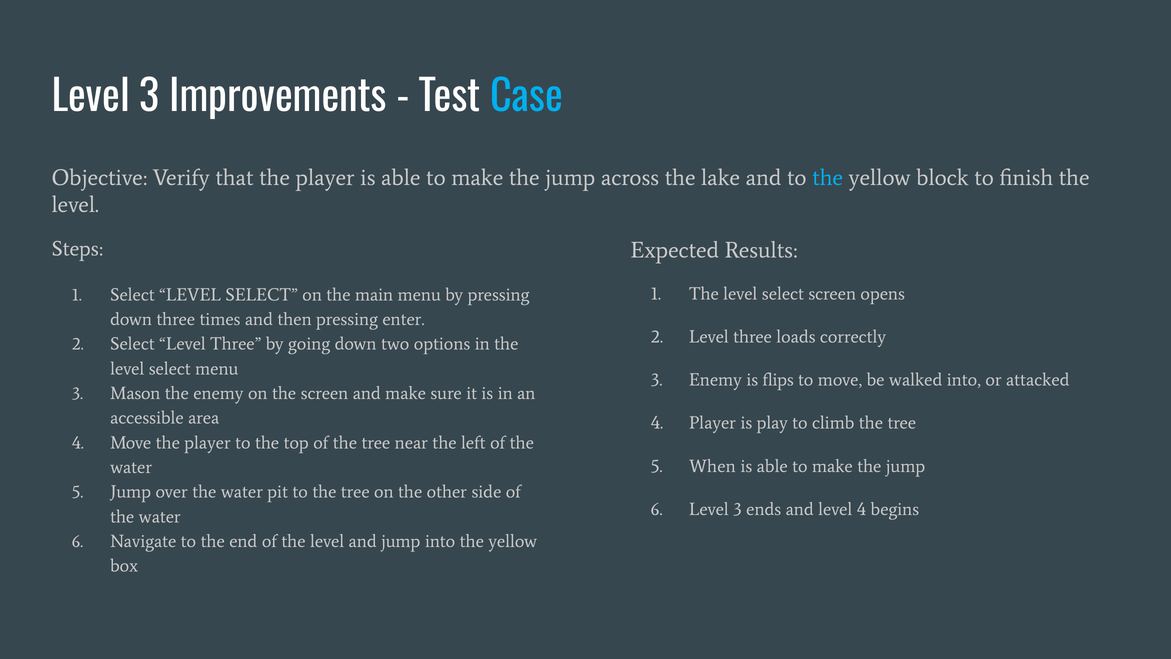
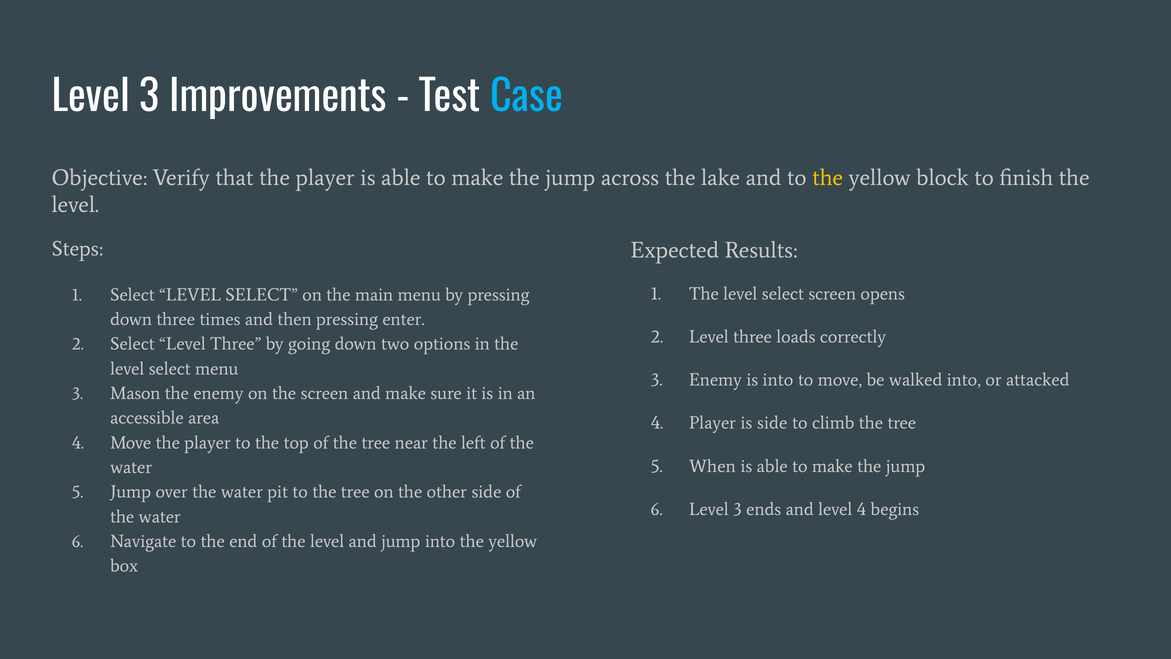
the at (828, 177) colour: light blue -> yellow
is flips: flips -> into
is play: play -> side
